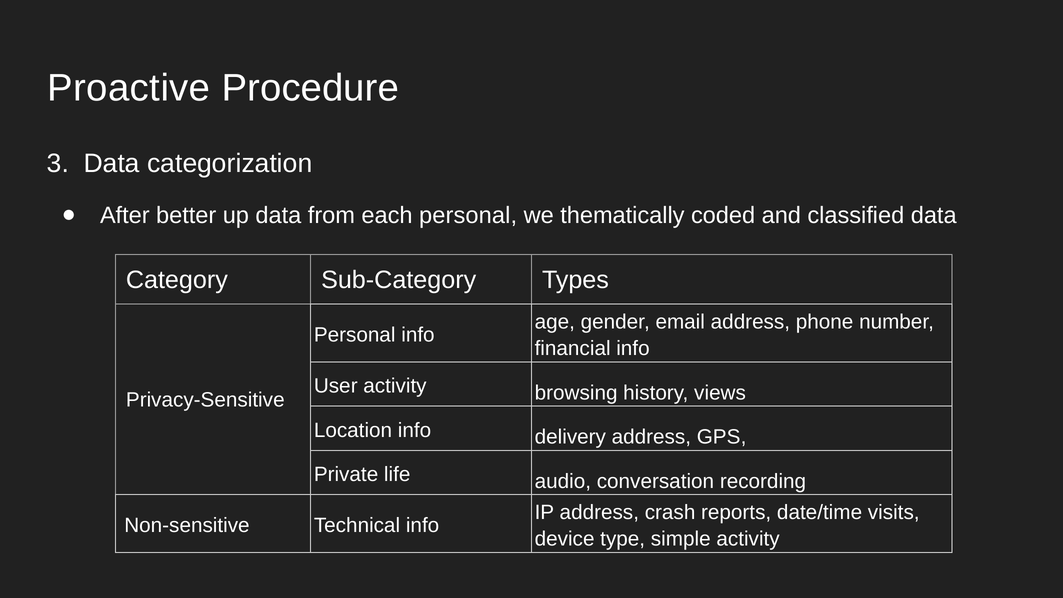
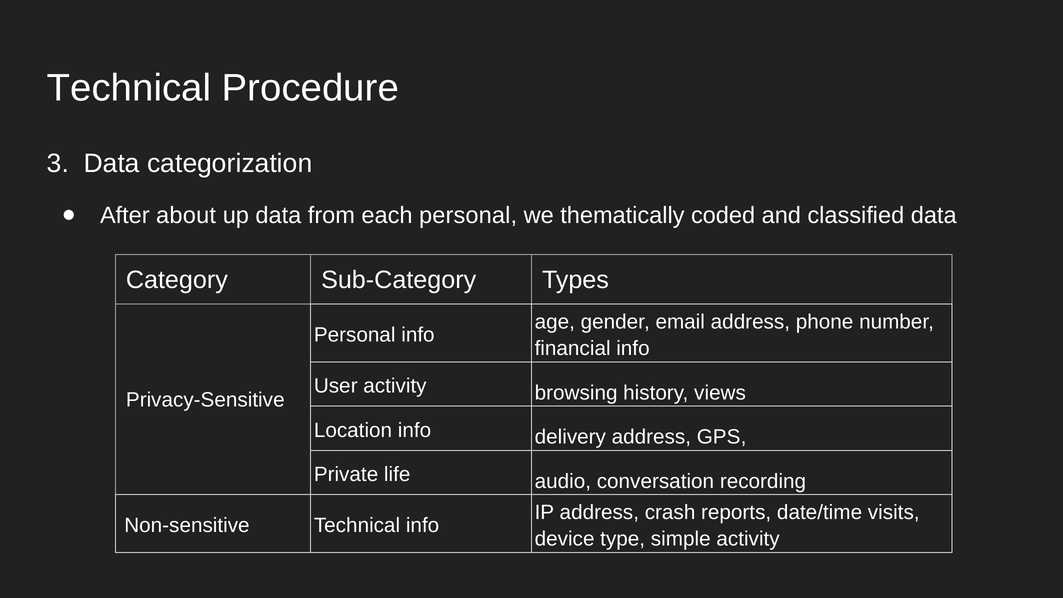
Proactive at (129, 88): Proactive -> Technical
better: better -> about
